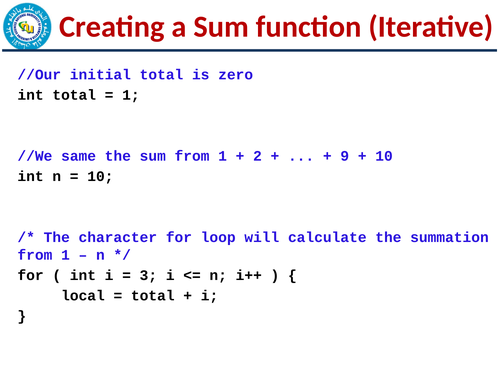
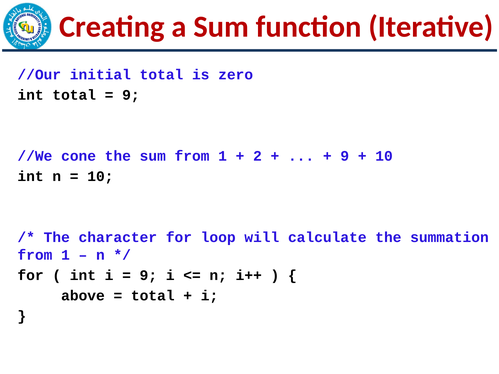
1 at (131, 95): 1 -> 9
same: same -> cone
3 at (148, 275): 3 -> 9
local: local -> above
